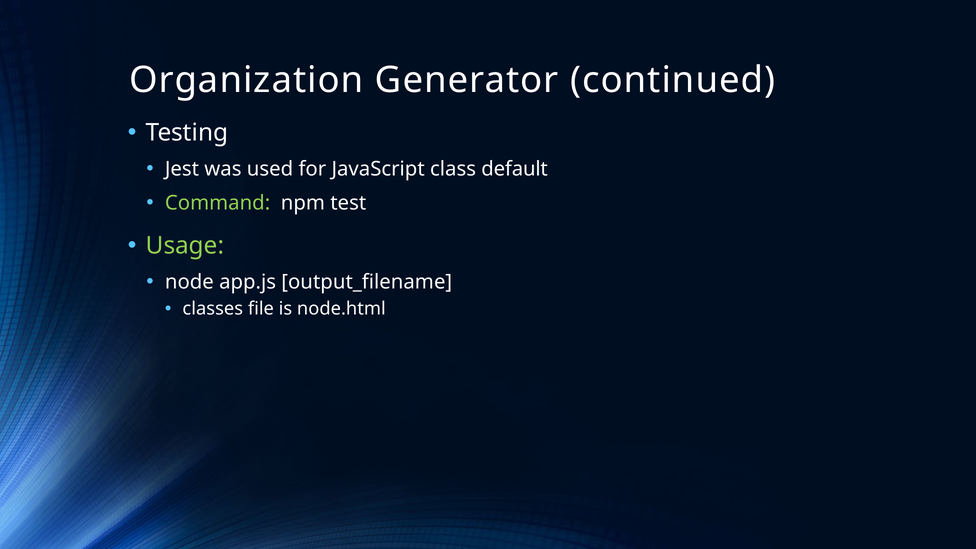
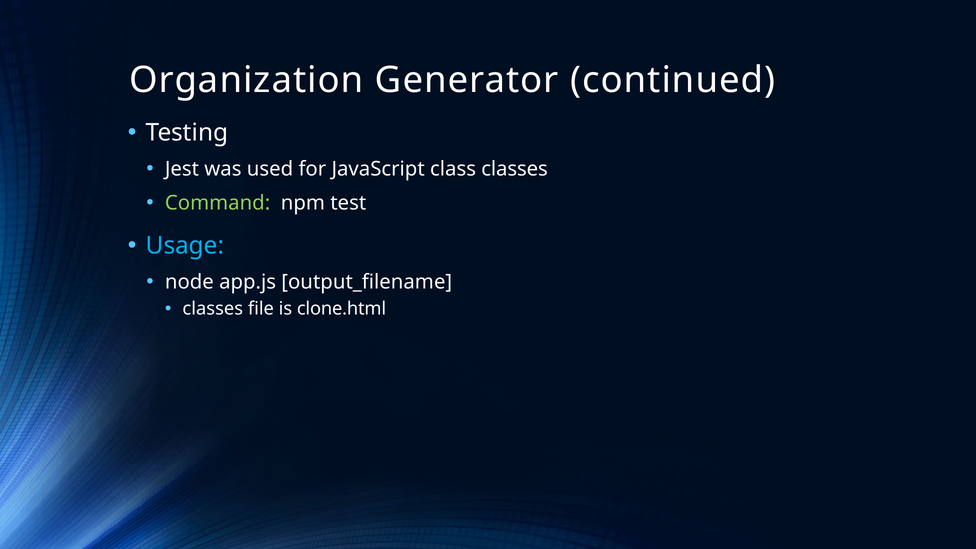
class default: default -> classes
Usage colour: light green -> light blue
node.html: node.html -> clone.html
